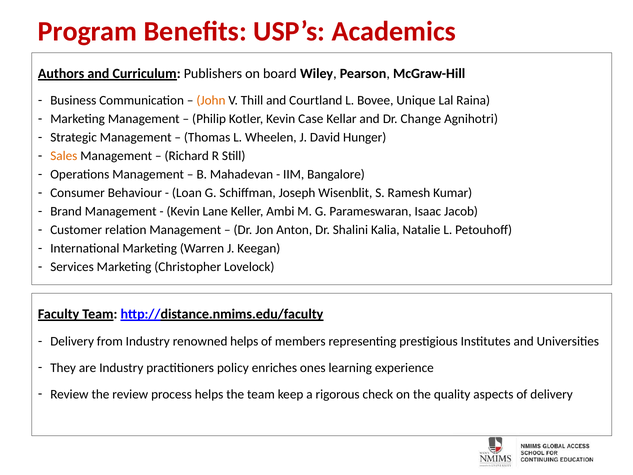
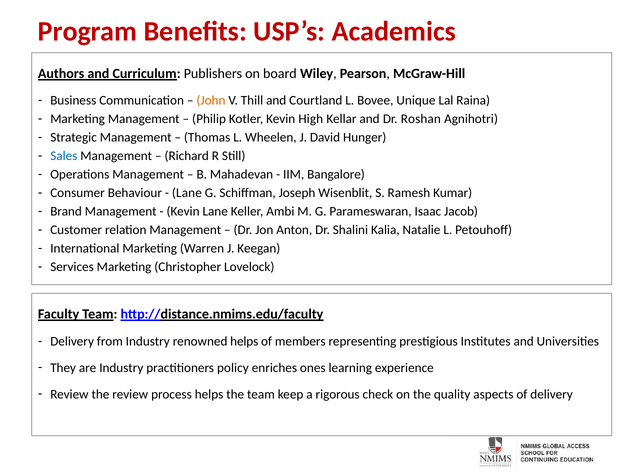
Case: Case -> High
Change: Change -> Roshan
Sales colour: orange -> blue
Loan at (187, 193): Loan -> Lane
